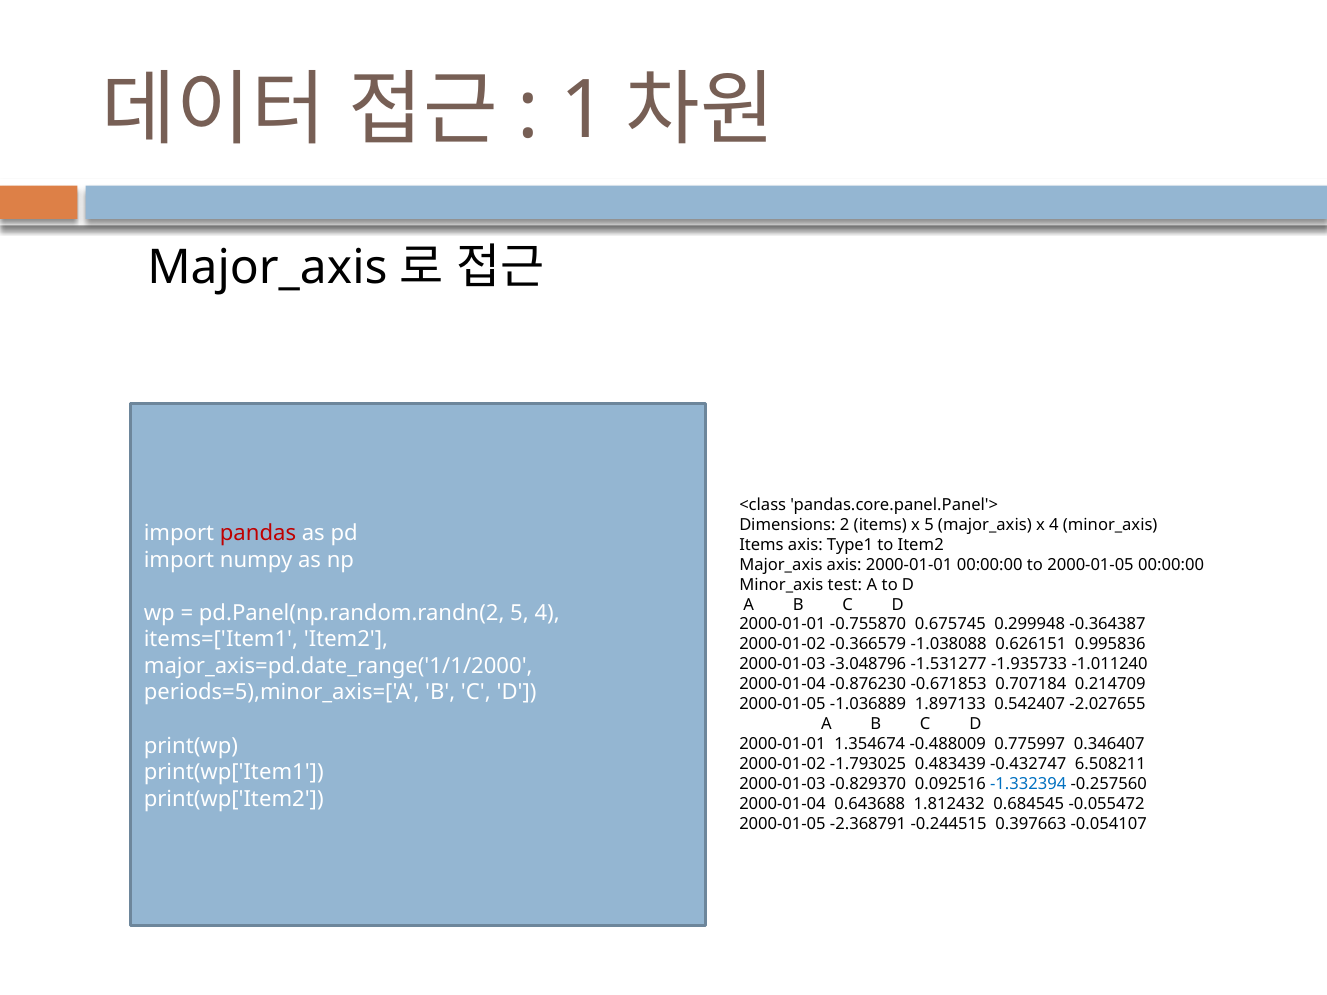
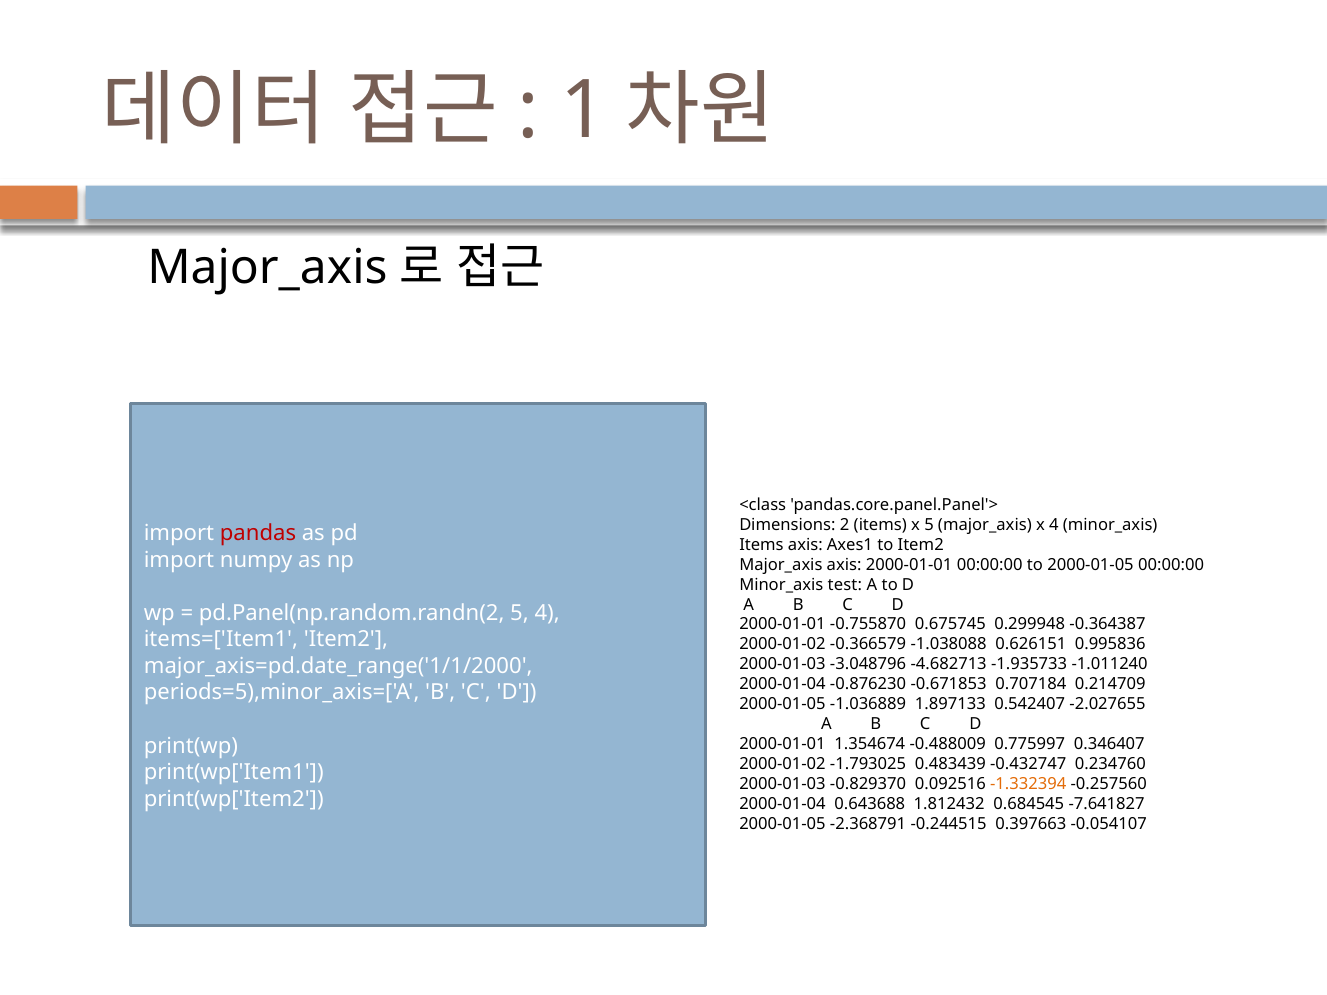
Type1: Type1 -> Axes1
-1.531277: -1.531277 -> -4.682713
6.508211: 6.508211 -> 0.234760
-1.332394 colour: blue -> orange
-0.055472: -0.055472 -> -7.641827
